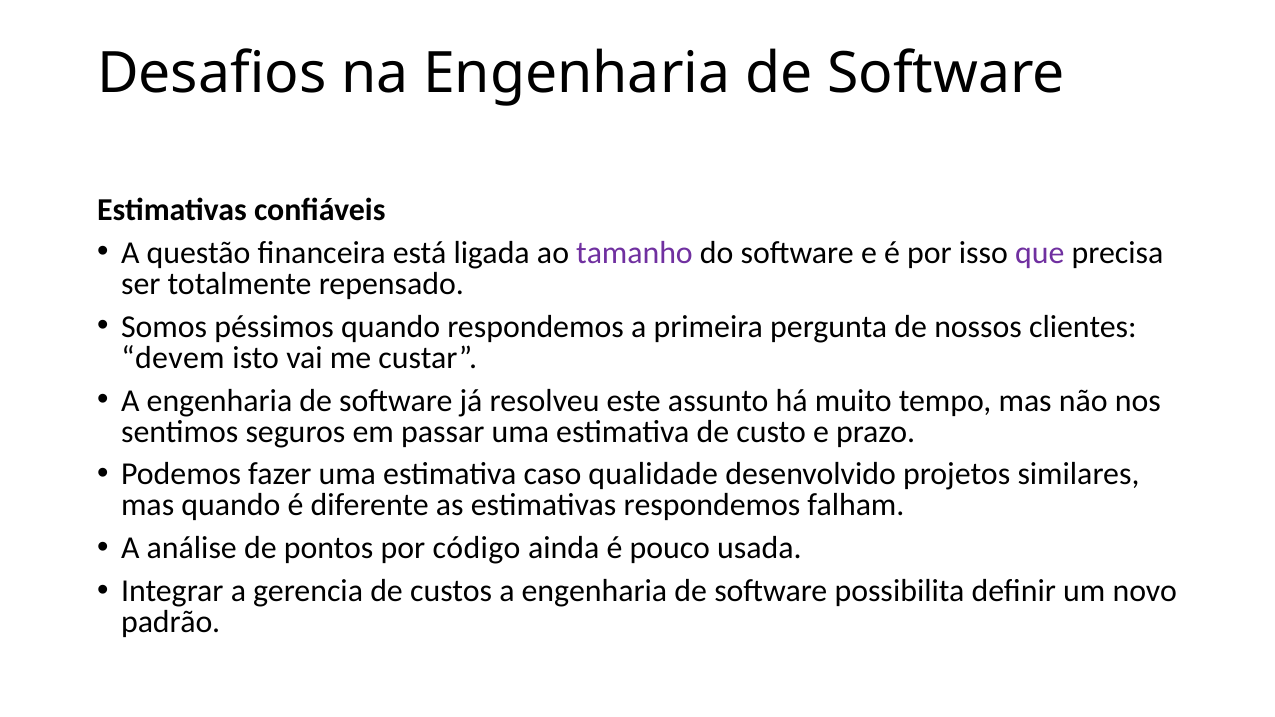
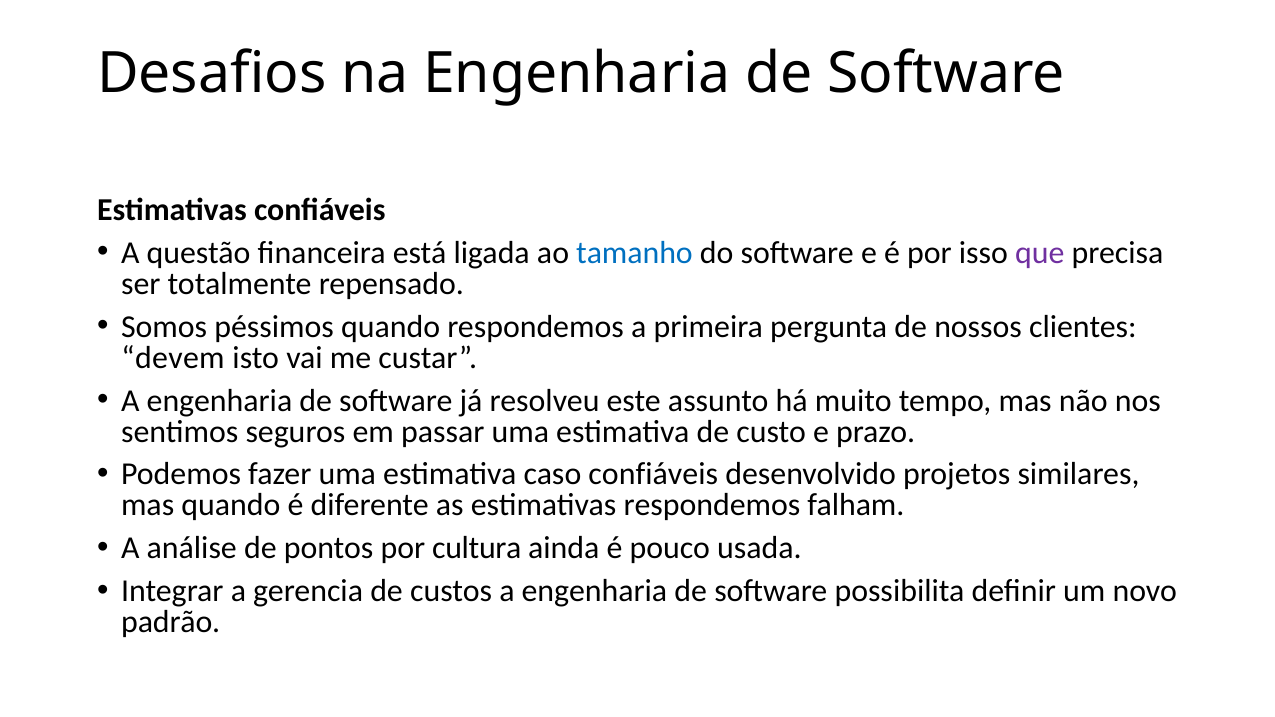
tamanho colour: purple -> blue
caso qualidade: qualidade -> confiáveis
código: código -> cultura
